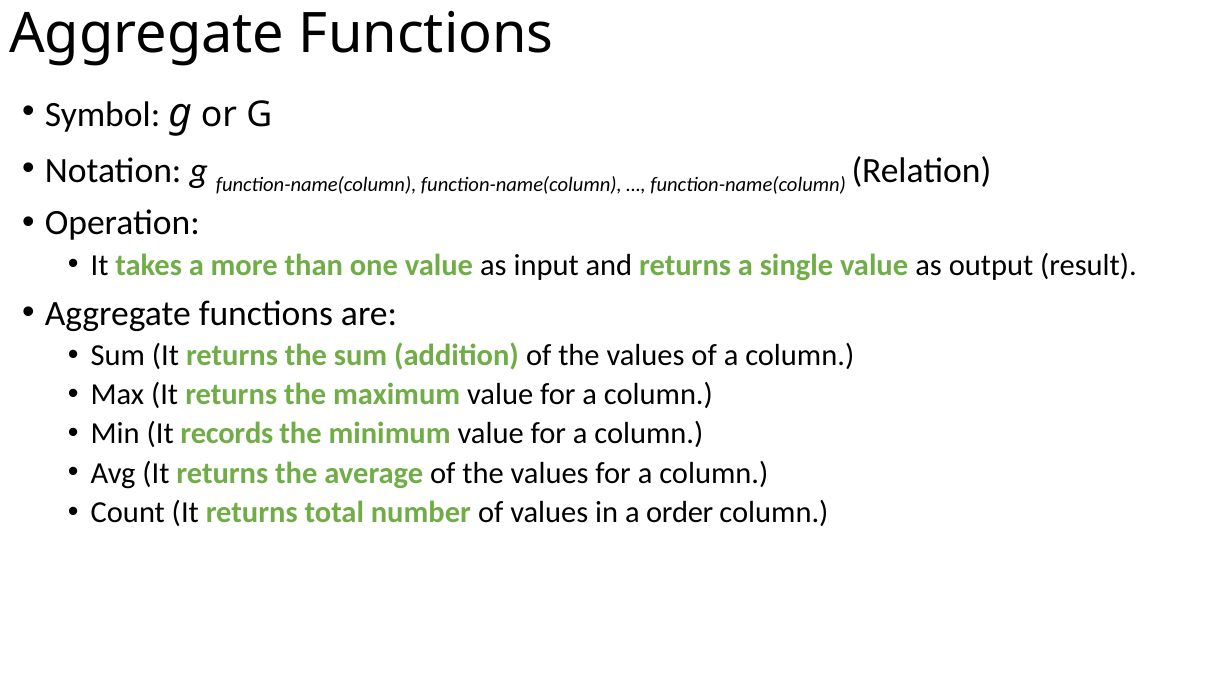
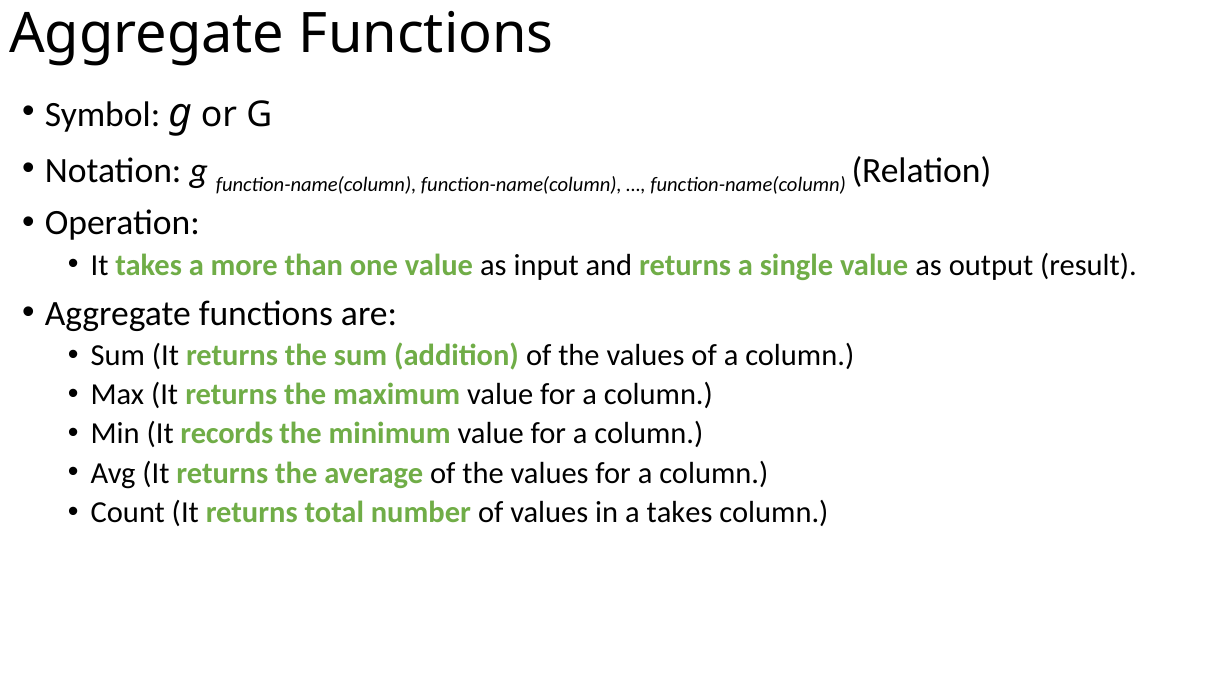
a order: order -> takes
